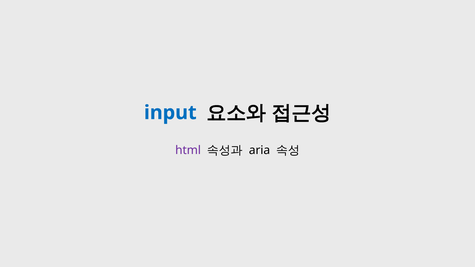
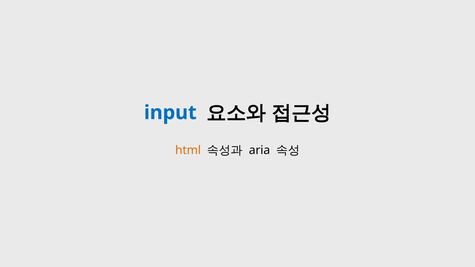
html colour: purple -> orange
